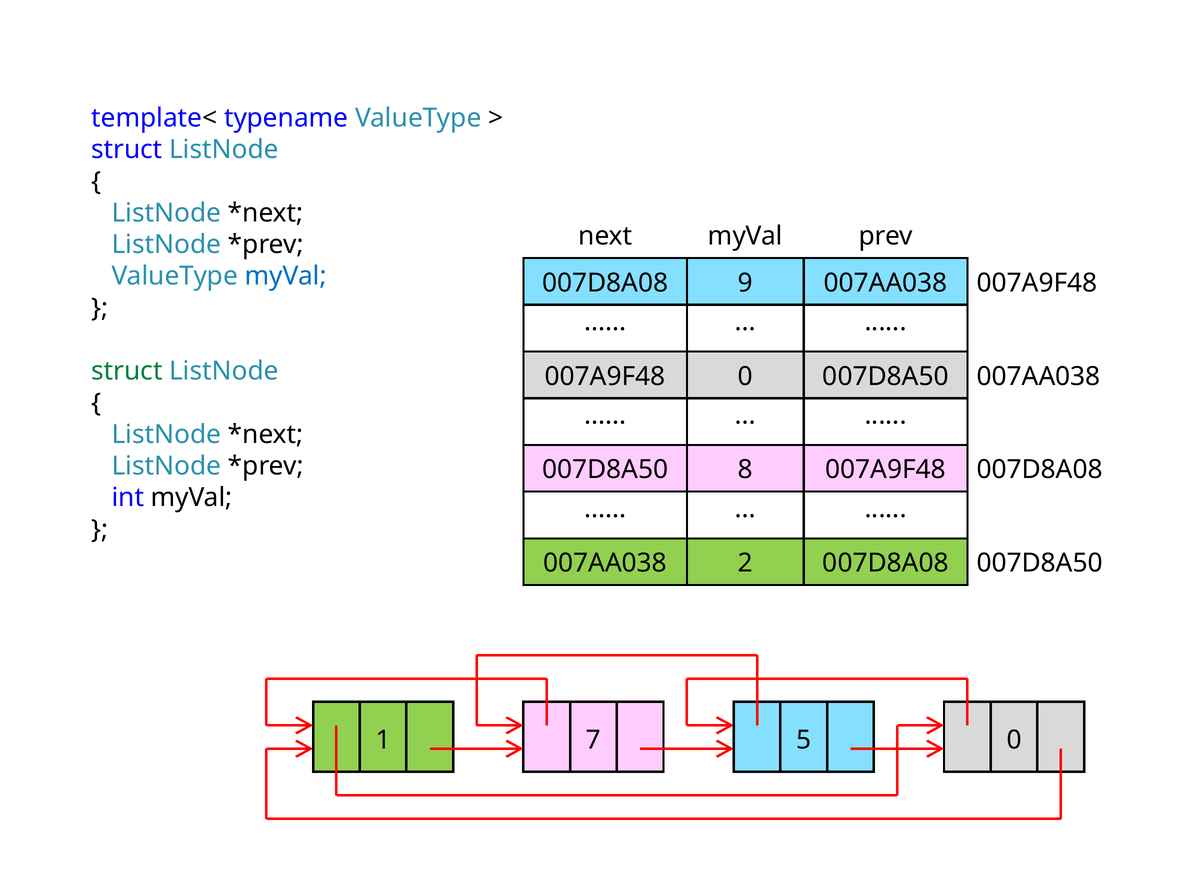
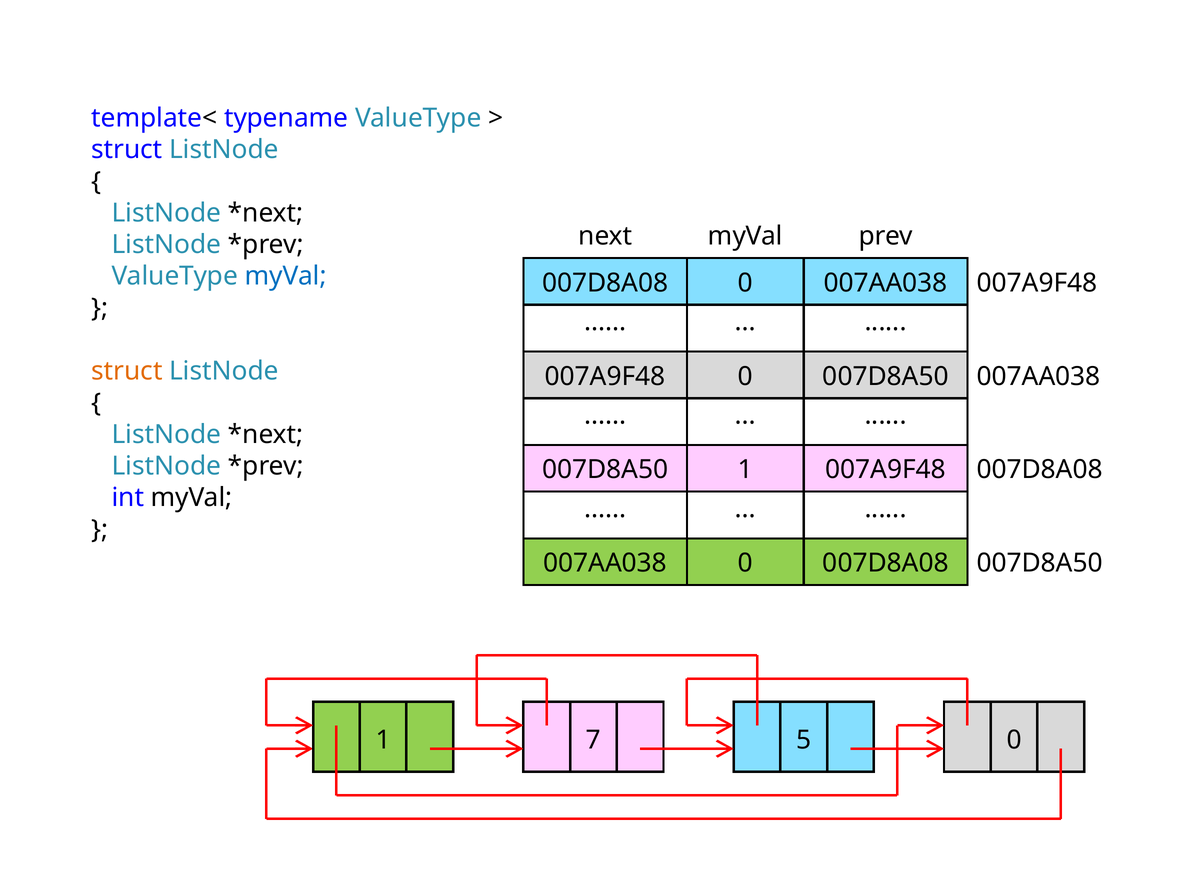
007D8A08 9: 9 -> 0
struct at (127, 371) colour: green -> orange
007D8A50 8: 8 -> 1
007AA038 2: 2 -> 0
